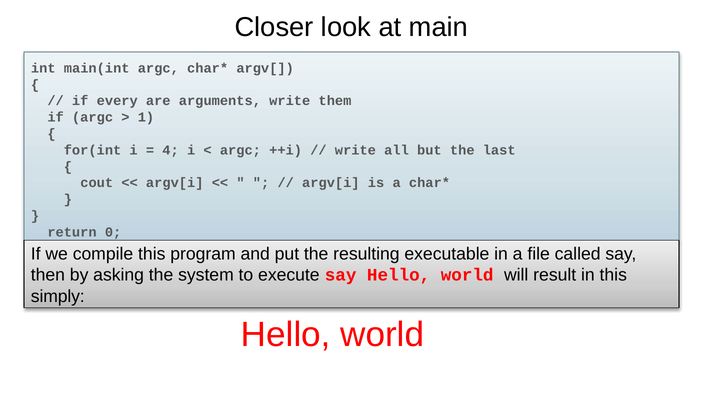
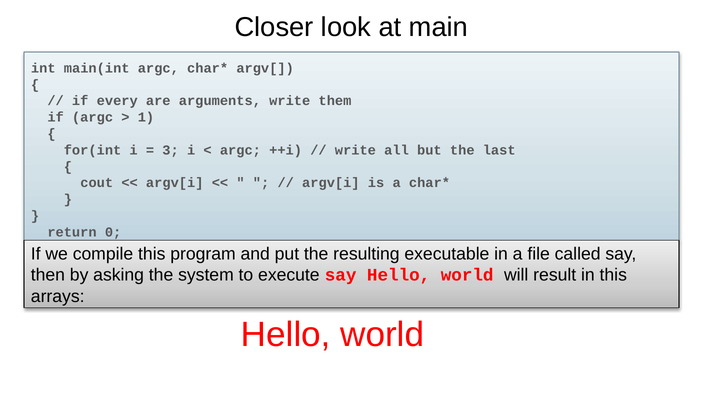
4: 4 -> 3
simply: simply -> arrays
